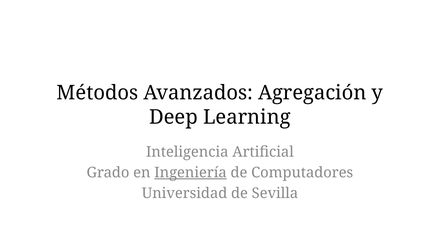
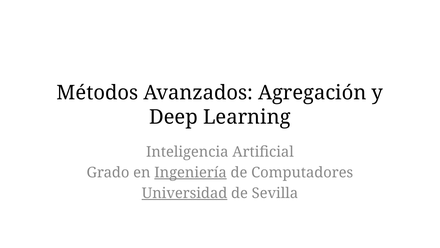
Universidad underline: none -> present
